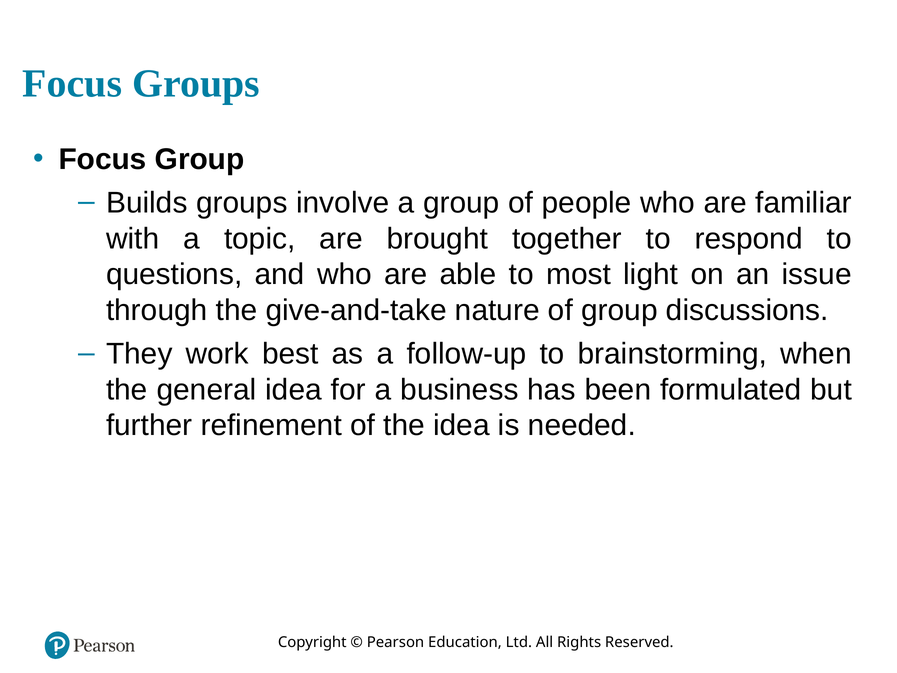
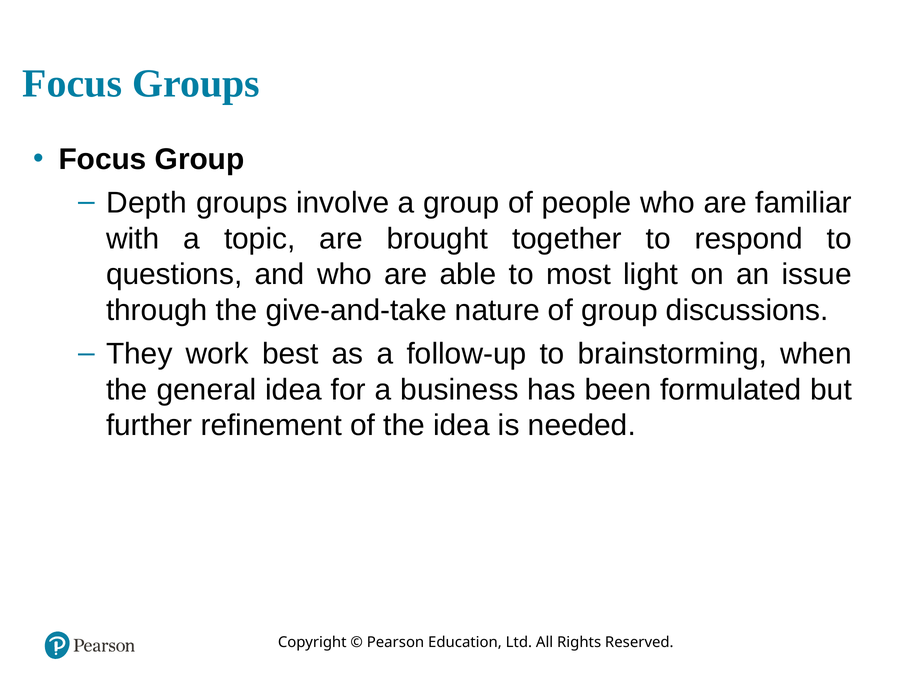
Builds: Builds -> Depth
